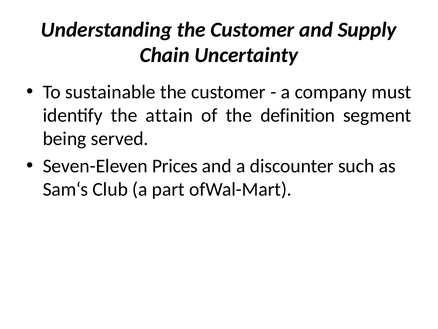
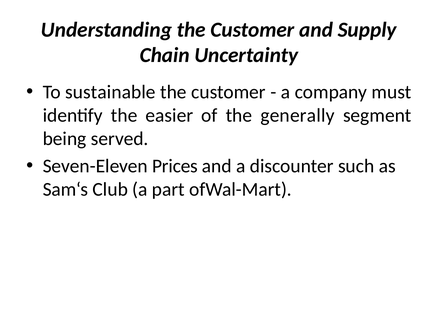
attain: attain -> easier
definition: definition -> generally
